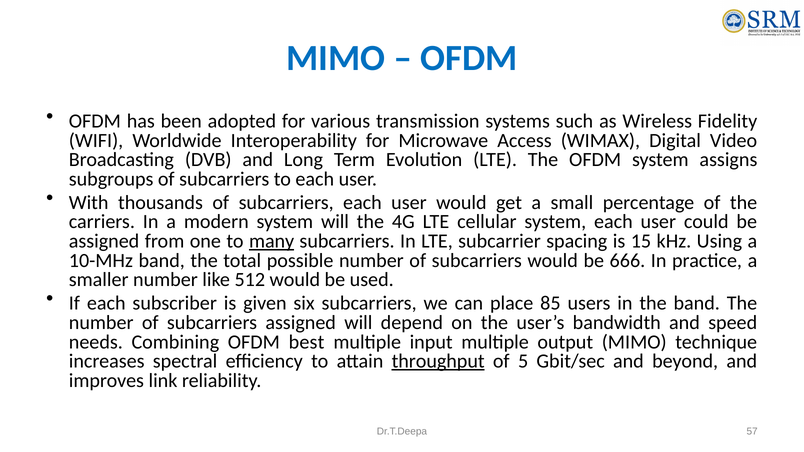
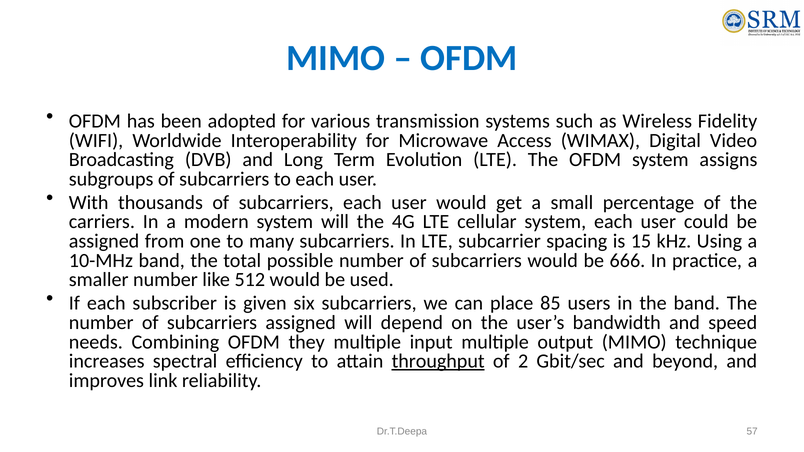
many underline: present -> none
best: best -> they
5: 5 -> 2
